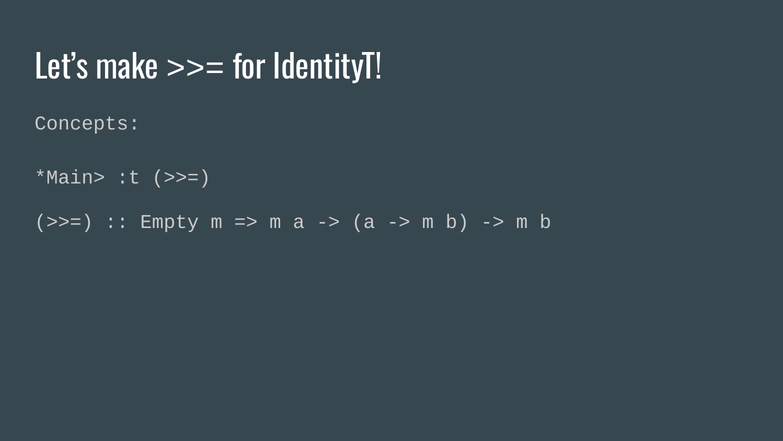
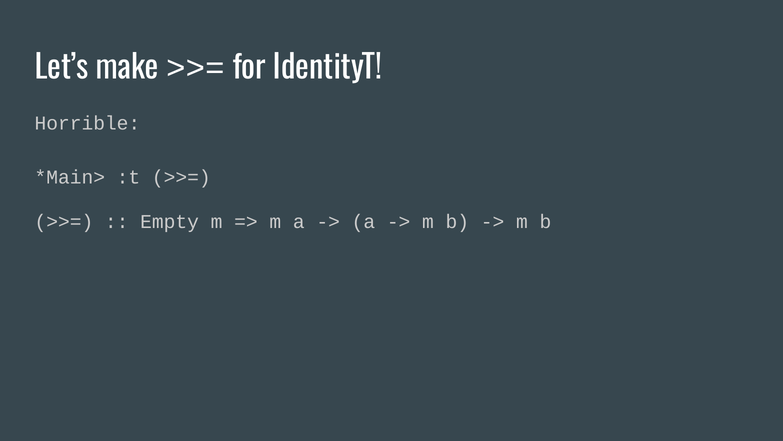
Concepts: Concepts -> Horrible
